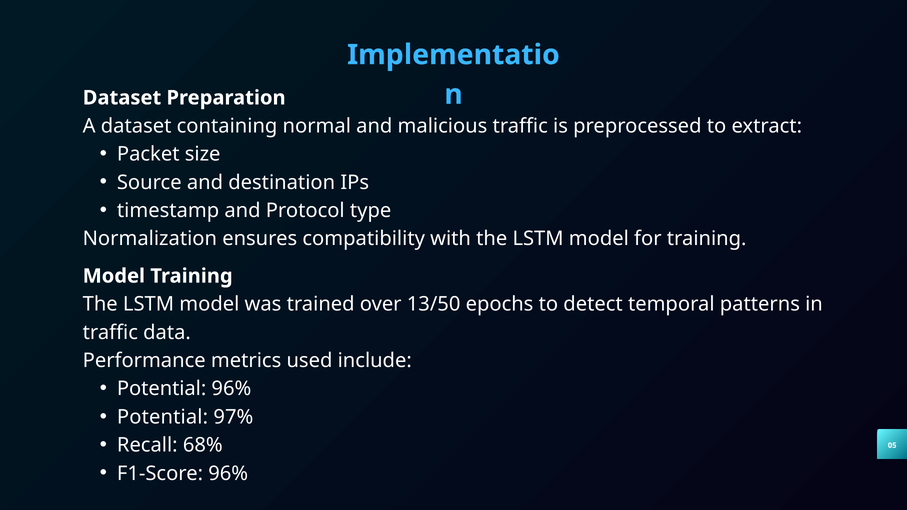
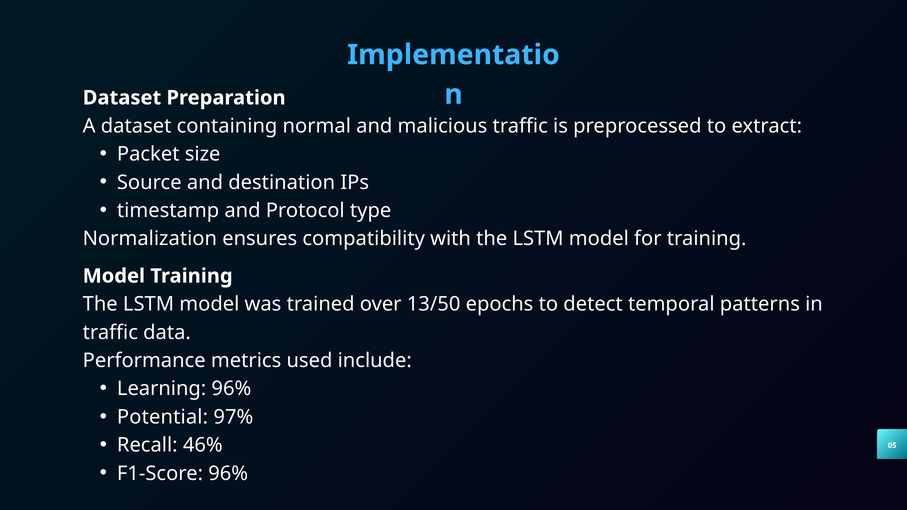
Potential at (162, 389): Potential -> Learning
68%: 68% -> 46%
